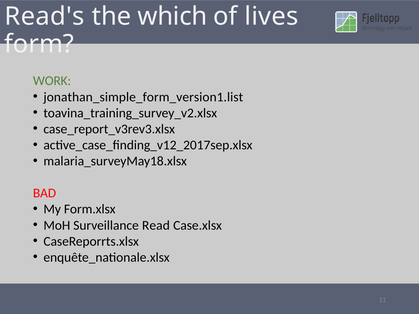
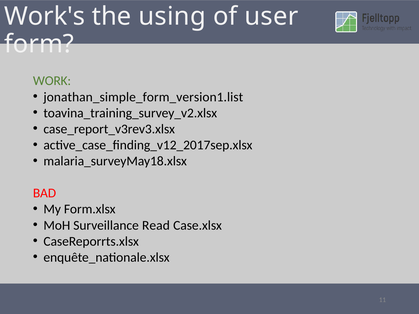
Read's: Read's -> Work's
which: which -> using
lives: lives -> user
